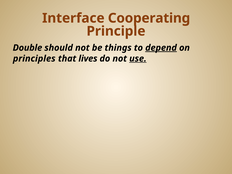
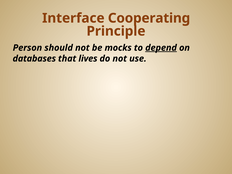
Double: Double -> Person
things: things -> mocks
principles: principles -> databases
use underline: present -> none
